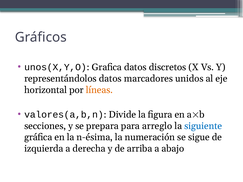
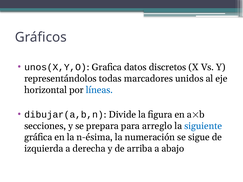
representándolos datos: datos -> todas
líneas colour: orange -> blue
valores(a,b,n: valores(a,b,n -> dibujar(a,b,n
